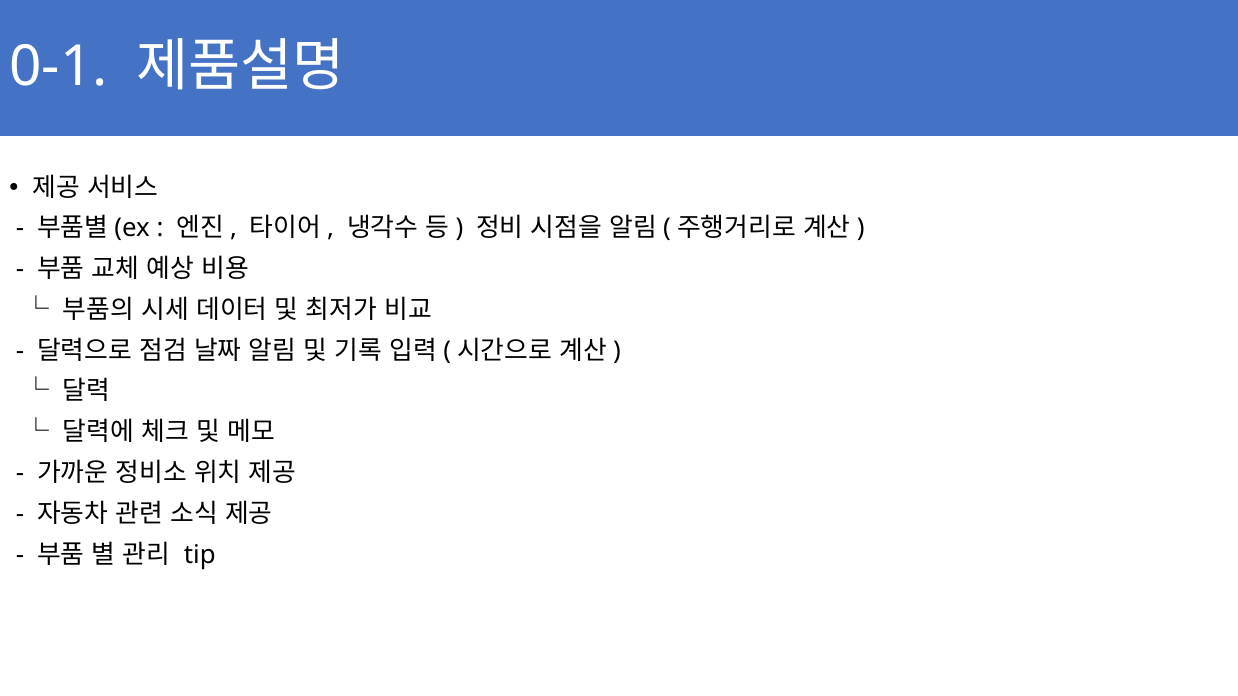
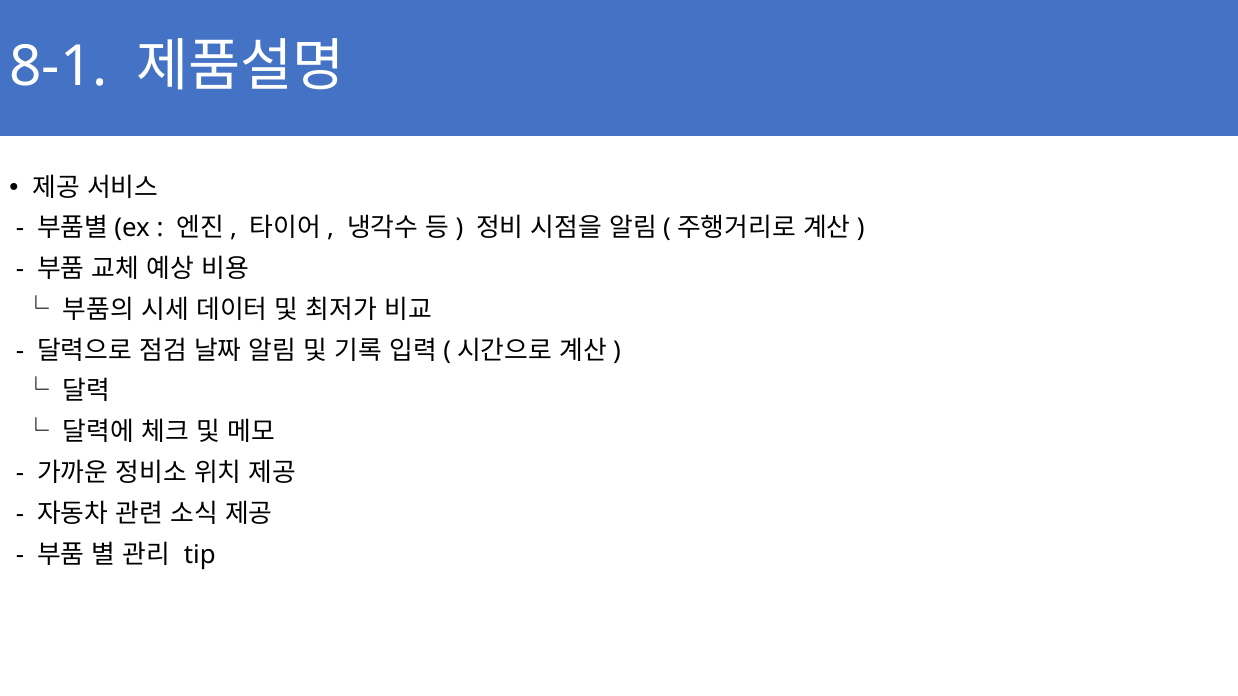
0-1: 0-1 -> 8-1
